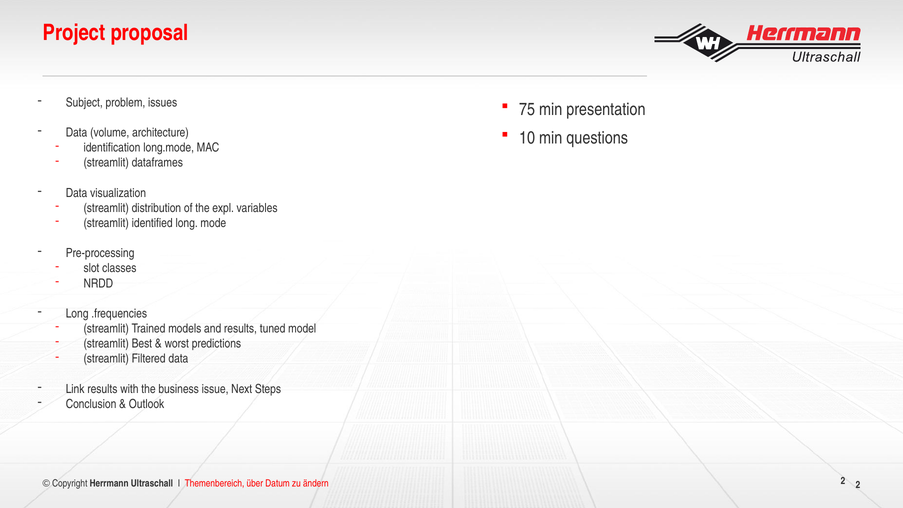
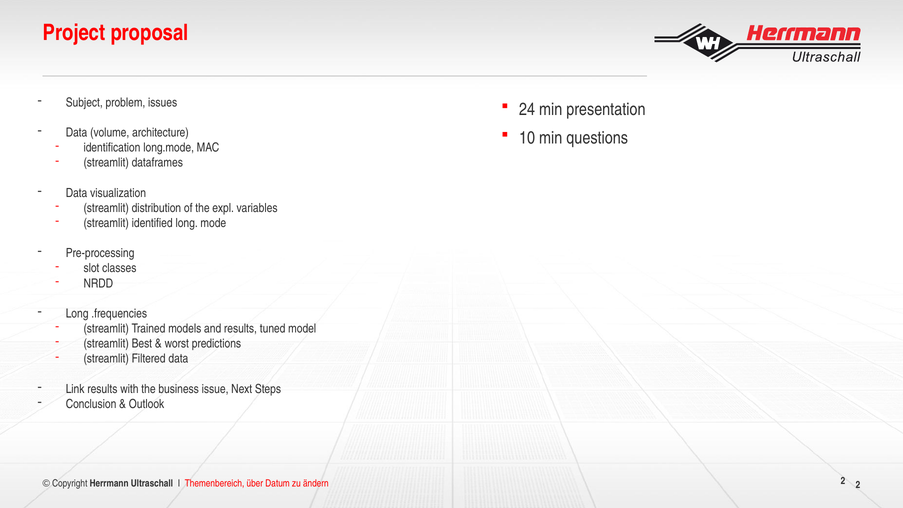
75: 75 -> 24
